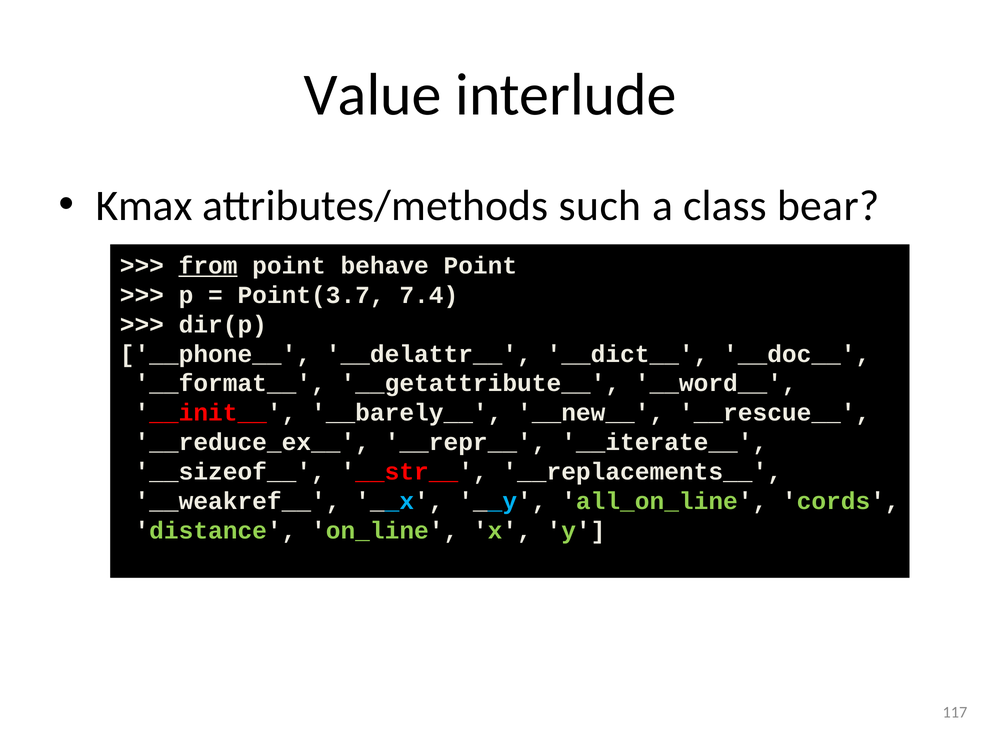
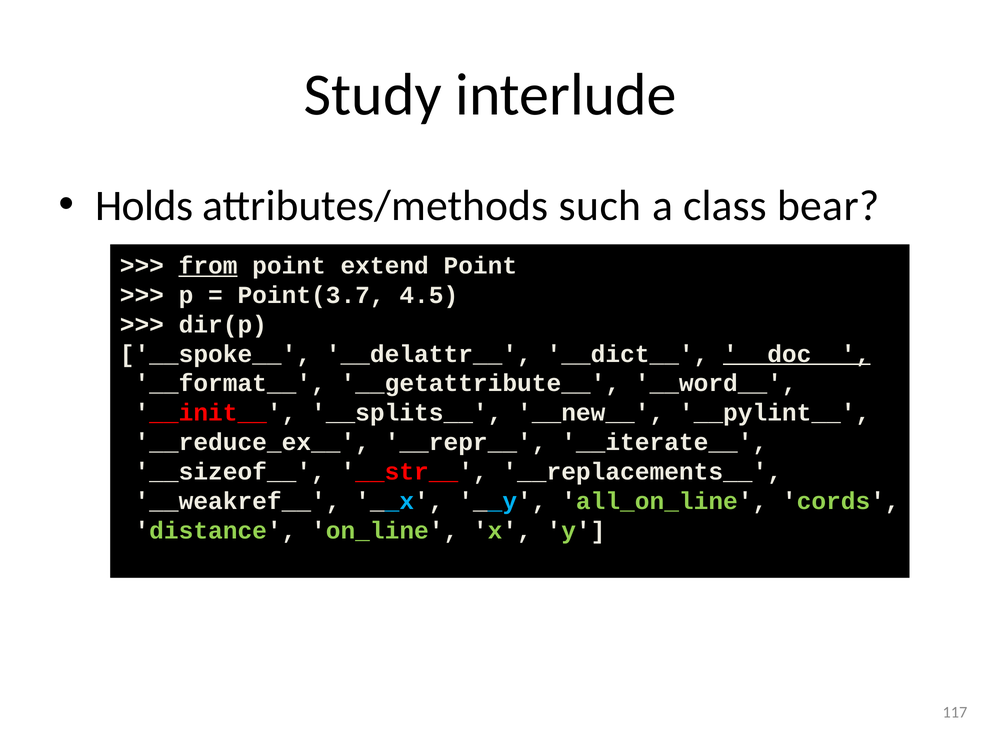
Value: Value -> Study
Kmax: Kmax -> Holds
behave: behave -> extend
7.4: 7.4 -> 4.5
__phone__: __phone__ -> __spoke__
__doc__ underline: none -> present
__barely__: __barely__ -> __splits__
__rescue__: __rescue__ -> __pylint__
